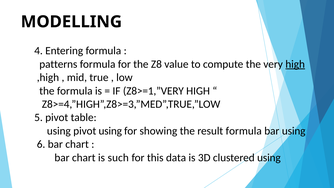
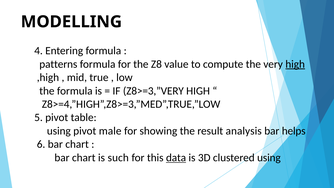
Z8>=1,”VERY: Z8>=1,”VERY -> Z8>=3,”VERY
pivot using: using -> male
result formula: formula -> analysis
bar using: using -> helps
data underline: none -> present
